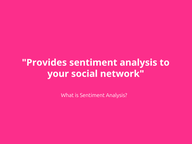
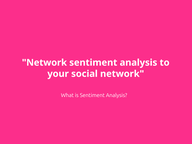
Provides at (44, 63): Provides -> Network
